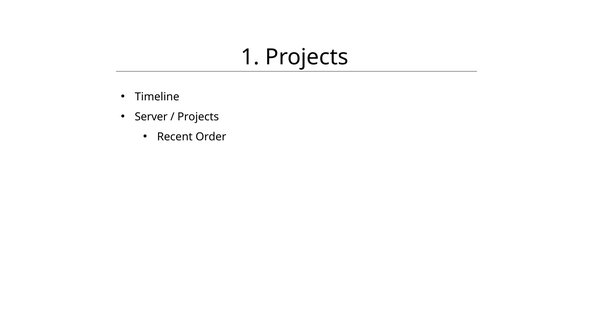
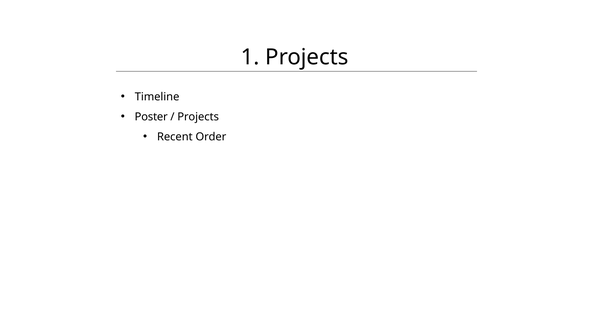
Server: Server -> Poster
